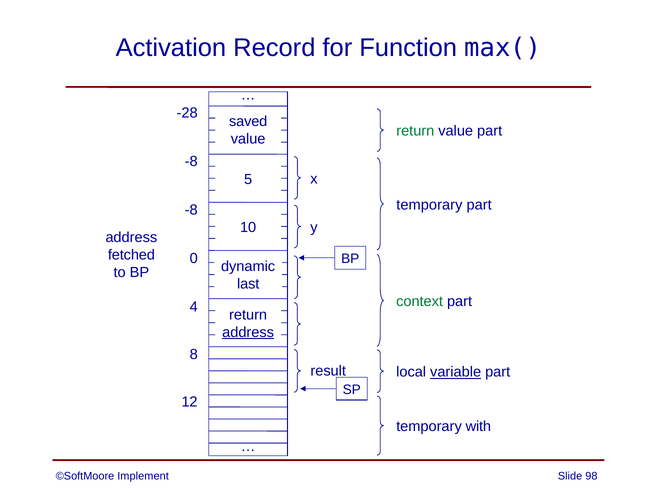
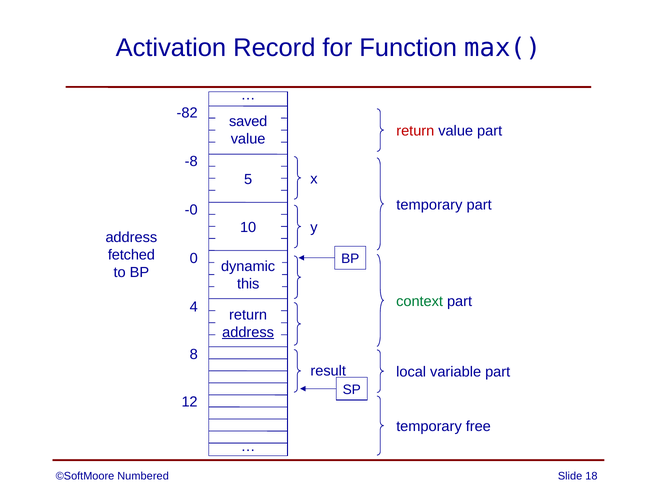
-28: -28 -> -82
return at (415, 131) colour: green -> red
-8 at (191, 210): -8 -> -0
last: last -> this
variable underline: present -> none
with: with -> free
Implement: Implement -> Numbered
98: 98 -> 18
